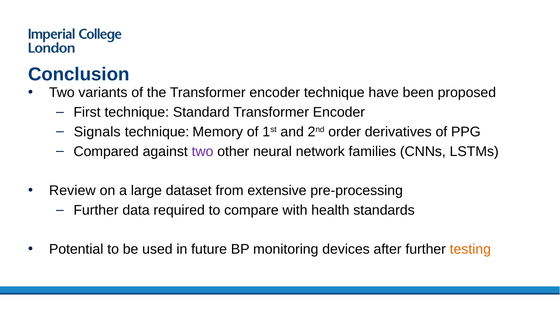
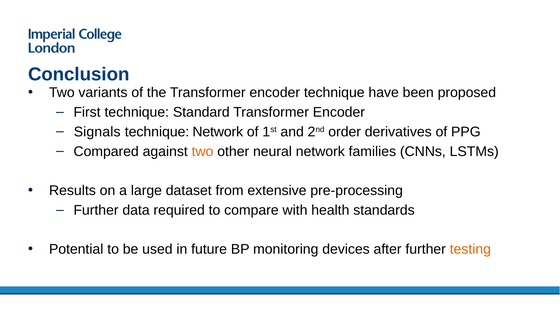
technique Memory: Memory -> Network
two at (203, 151) colour: purple -> orange
Review: Review -> Results
